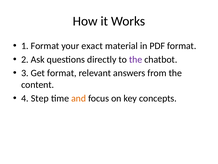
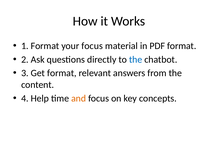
your exact: exact -> focus
the at (136, 59) colour: purple -> blue
Step: Step -> Help
